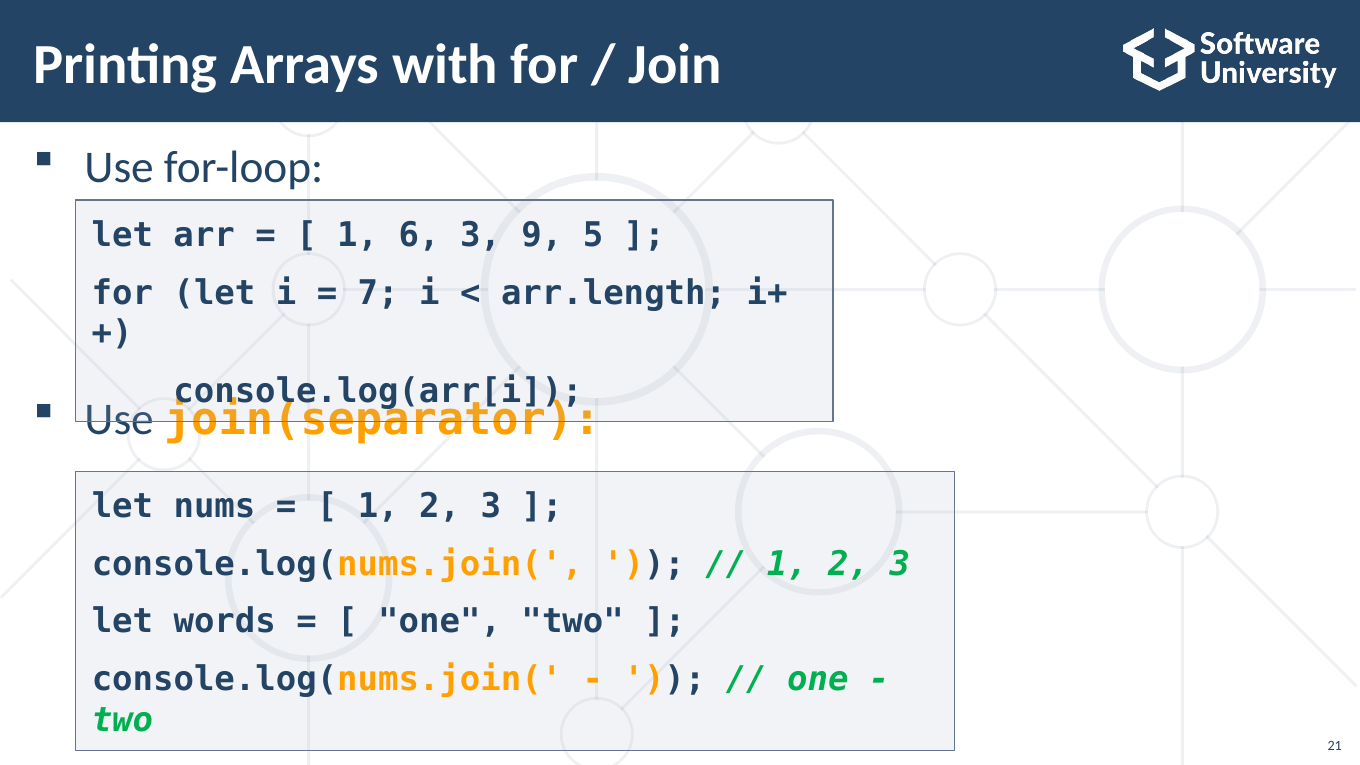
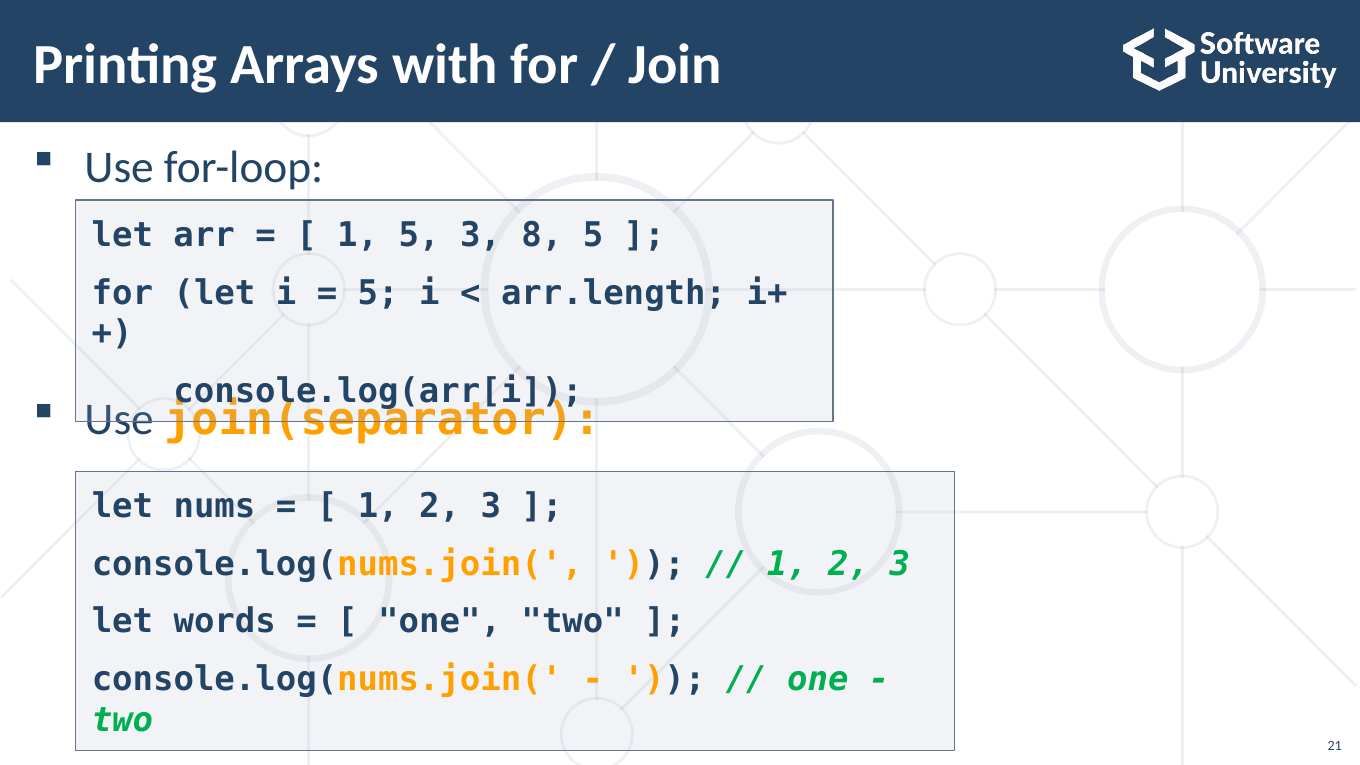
1 6: 6 -> 5
9: 9 -> 8
7 at (378, 293): 7 -> 5
